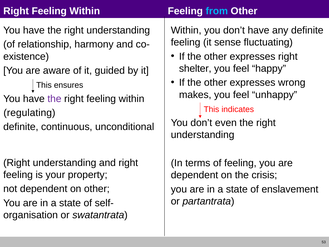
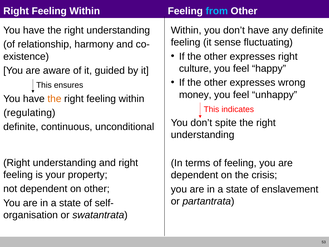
shelter: shelter -> culture
makes: makes -> money
the at (54, 99) colour: purple -> orange
even: even -> spite
